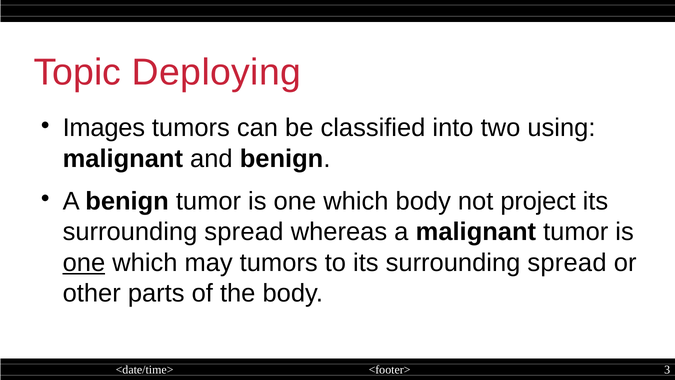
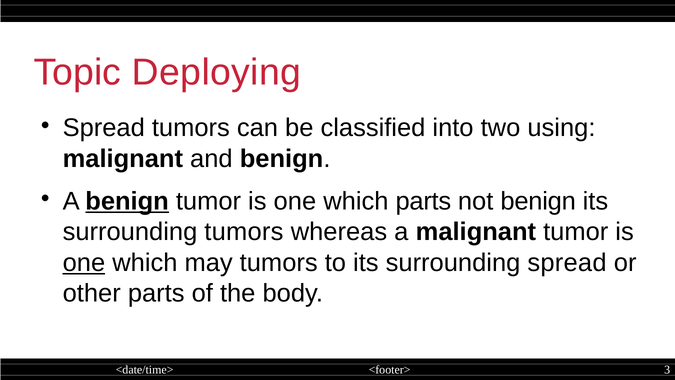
Images at (104, 128): Images -> Spread
benign at (127, 201) underline: none -> present
which body: body -> parts
not project: project -> benign
spread at (244, 232): spread -> tumors
